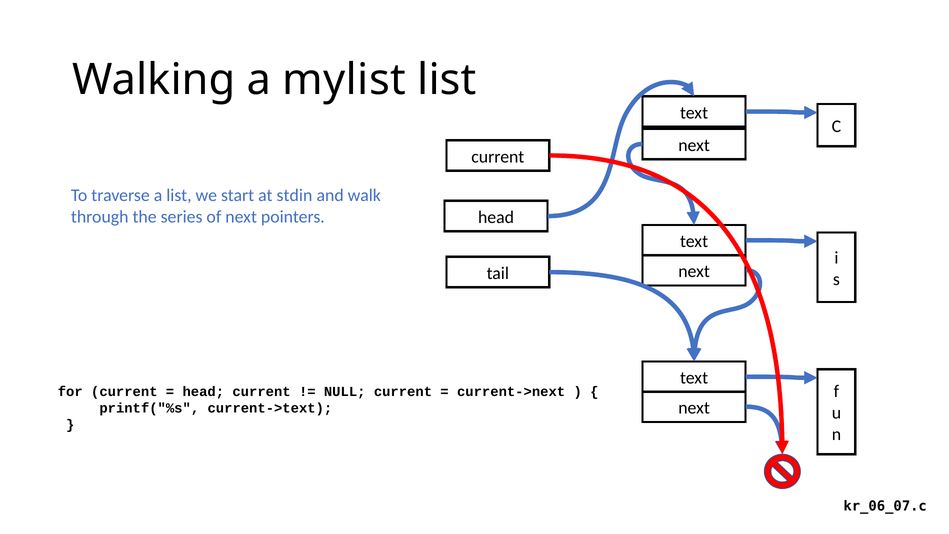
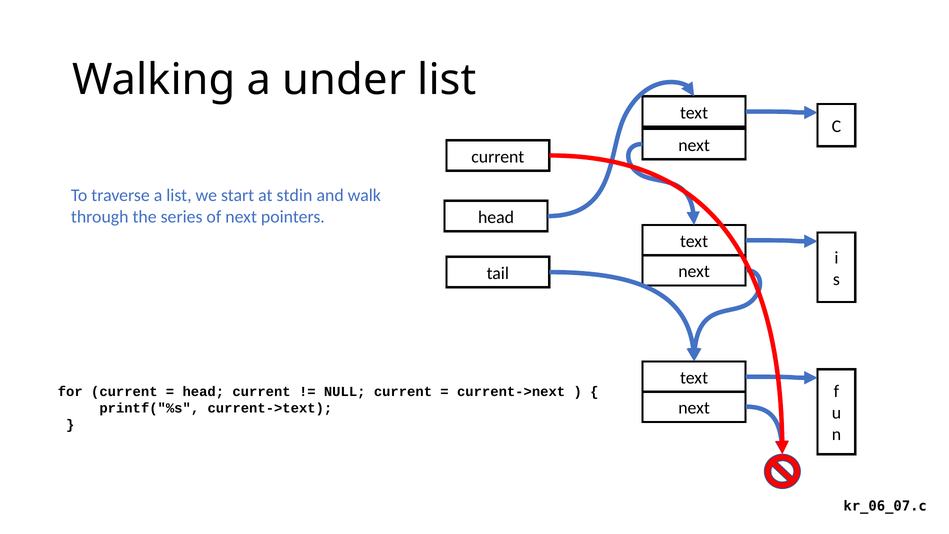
mylist: mylist -> under
